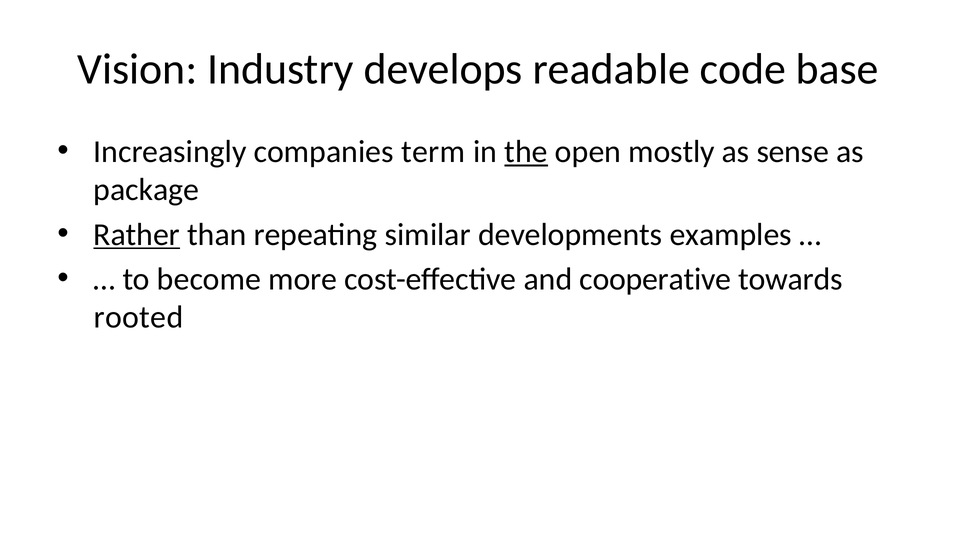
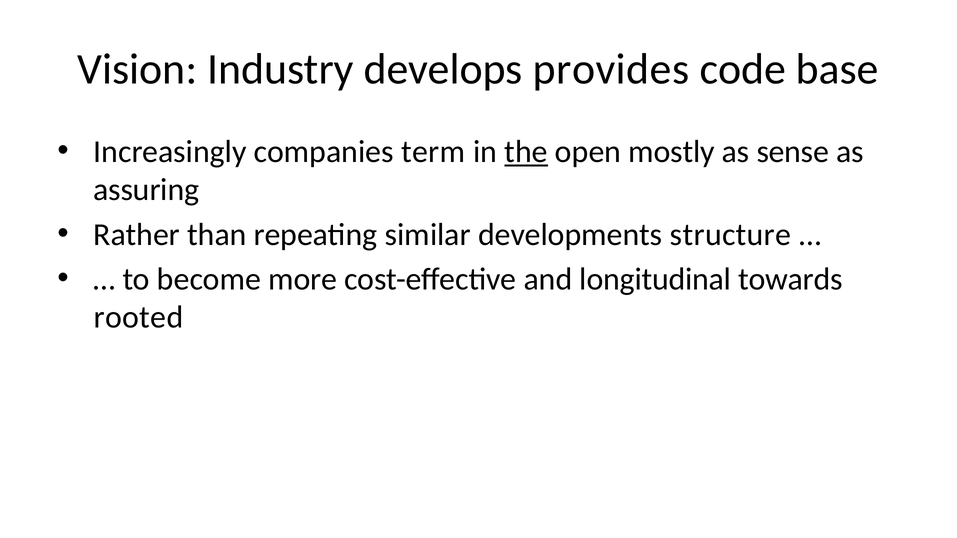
readable: readable -> provides
package: package -> assuring
Rather underline: present -> none
examples: examples -> structure
cooperative: cooperative -> longitudinal
